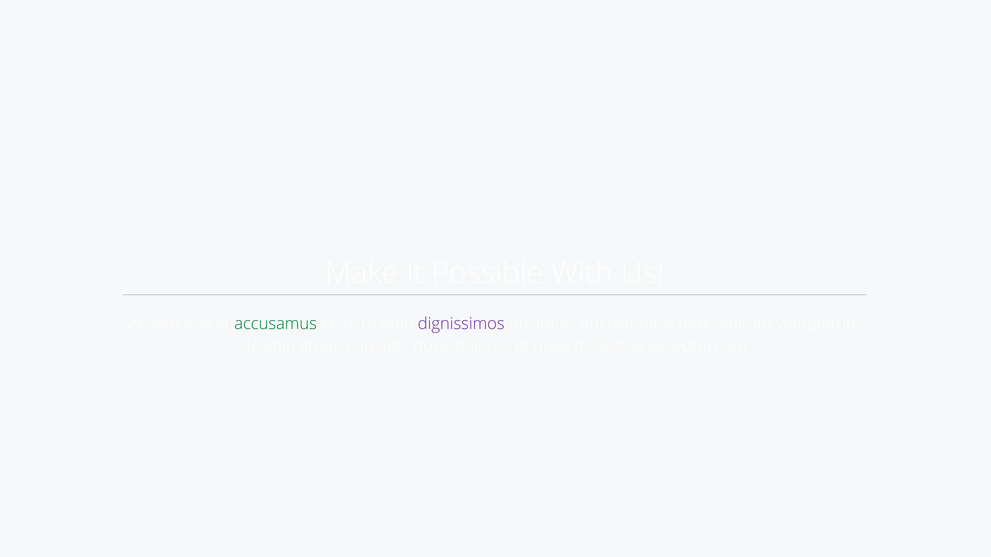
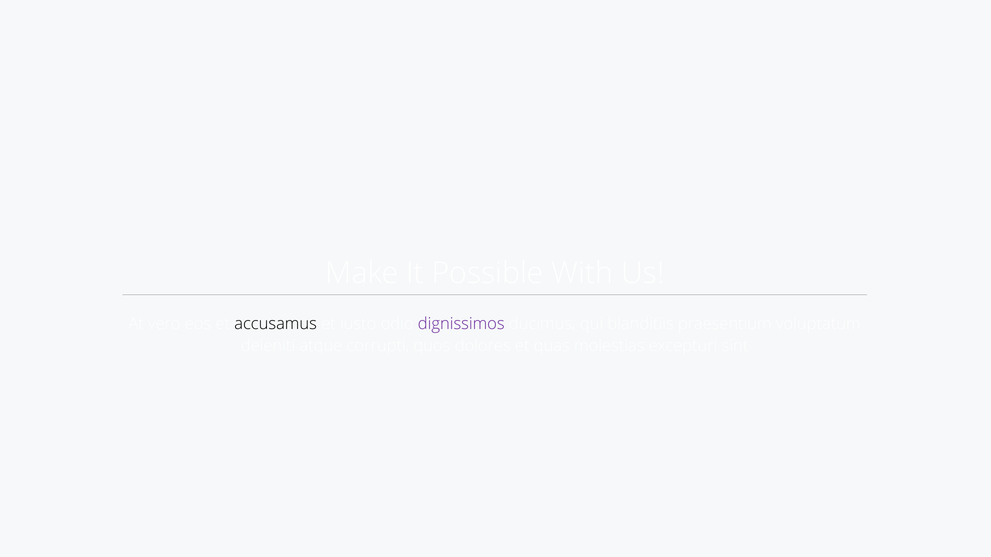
accusamus colour: green -> black
